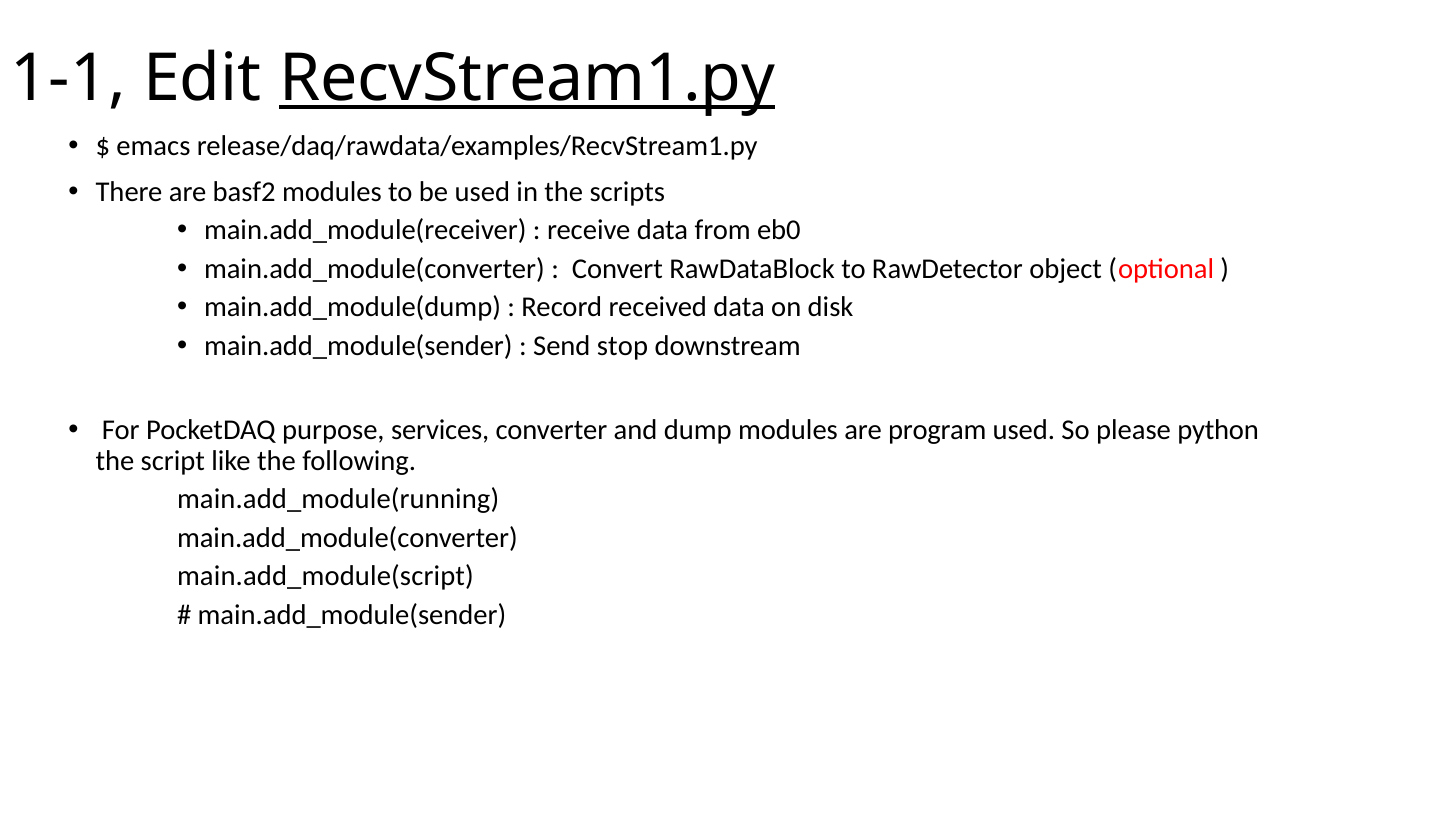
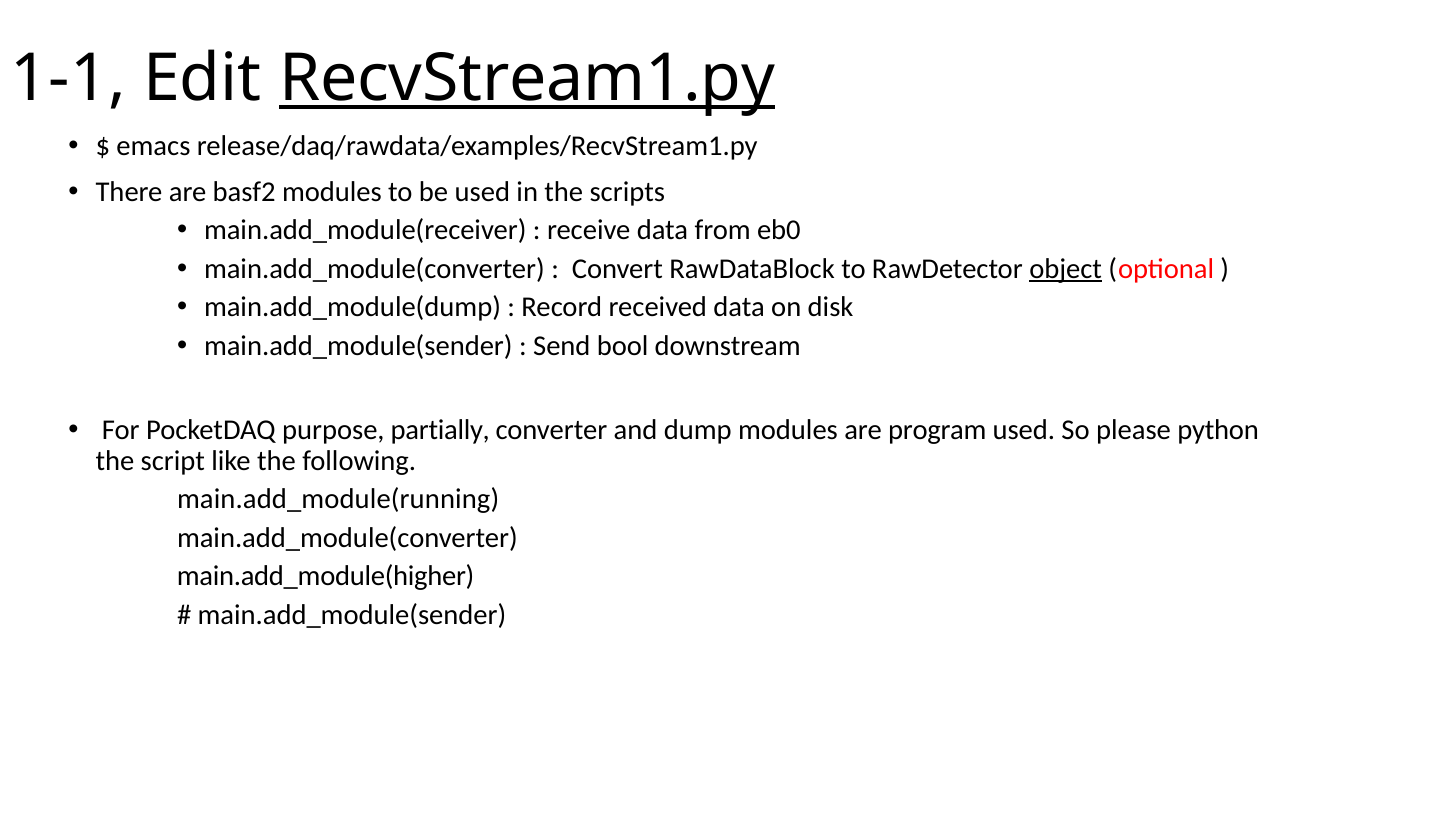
object underline: none -> present
stop: stop -> bool
services: services -> partially
main.add_module(script: main.add_module(script -> main.add_module(higher
